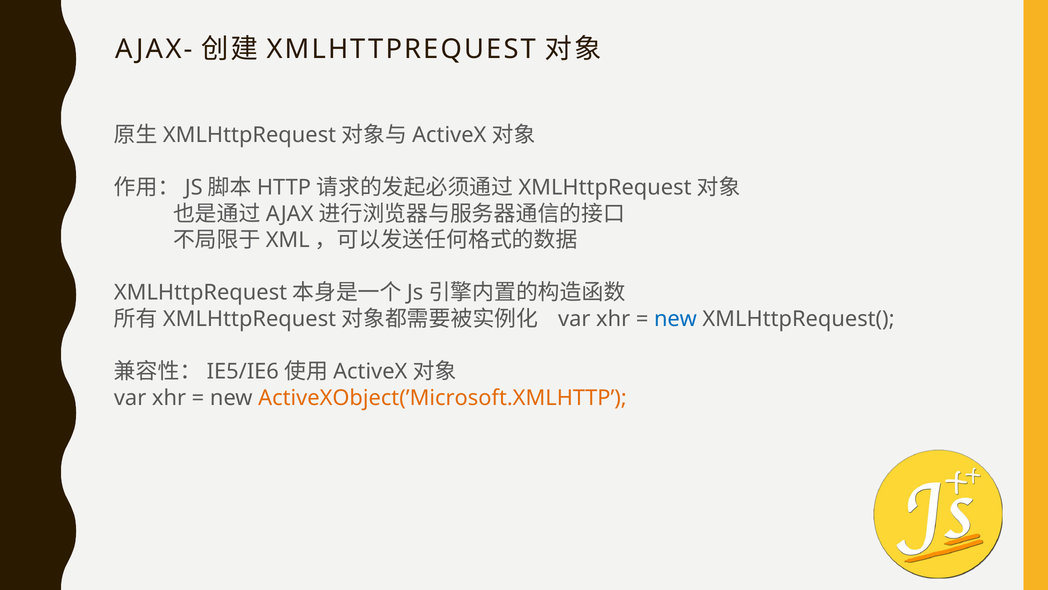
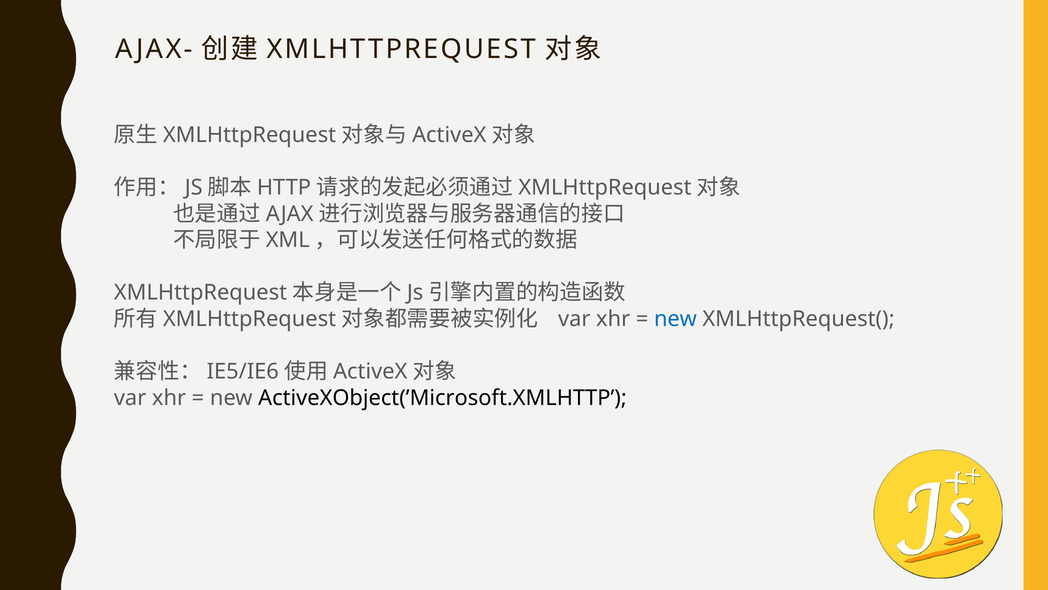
ActiveXObject(’Microsoft.XMLHTTP colour: orange -> black
